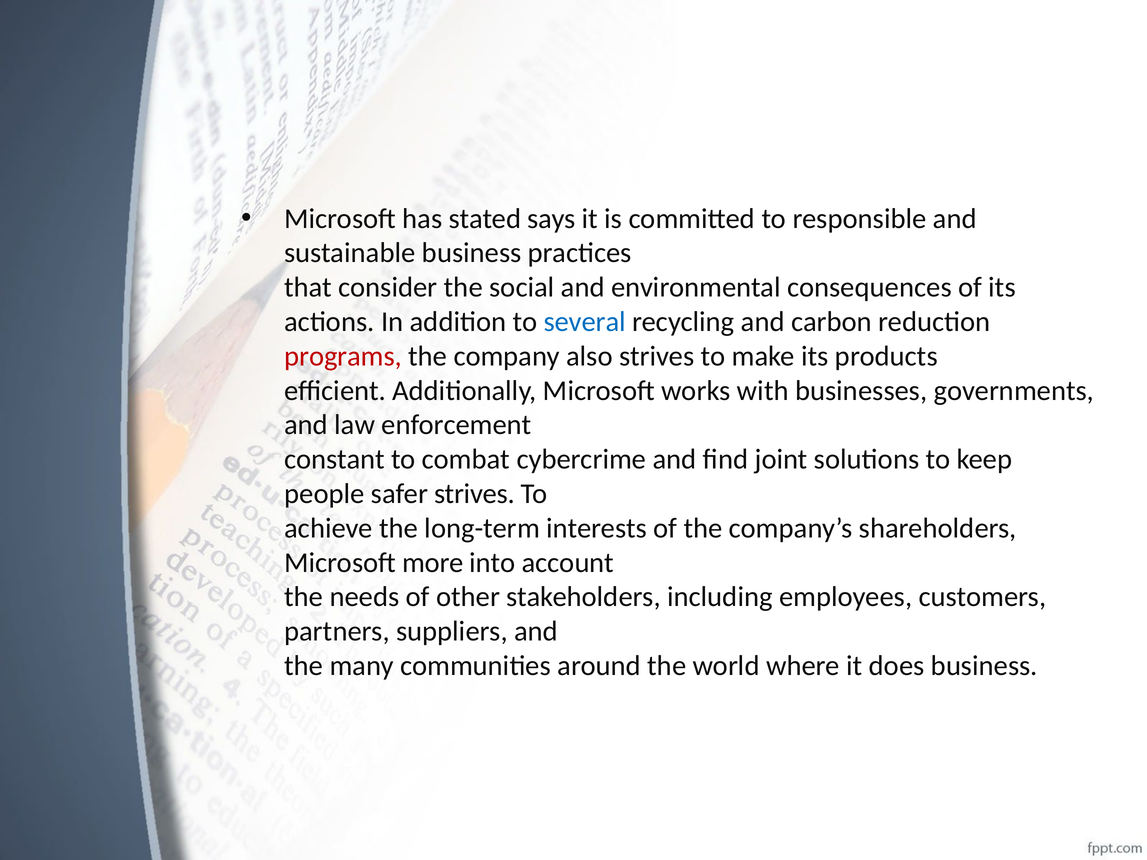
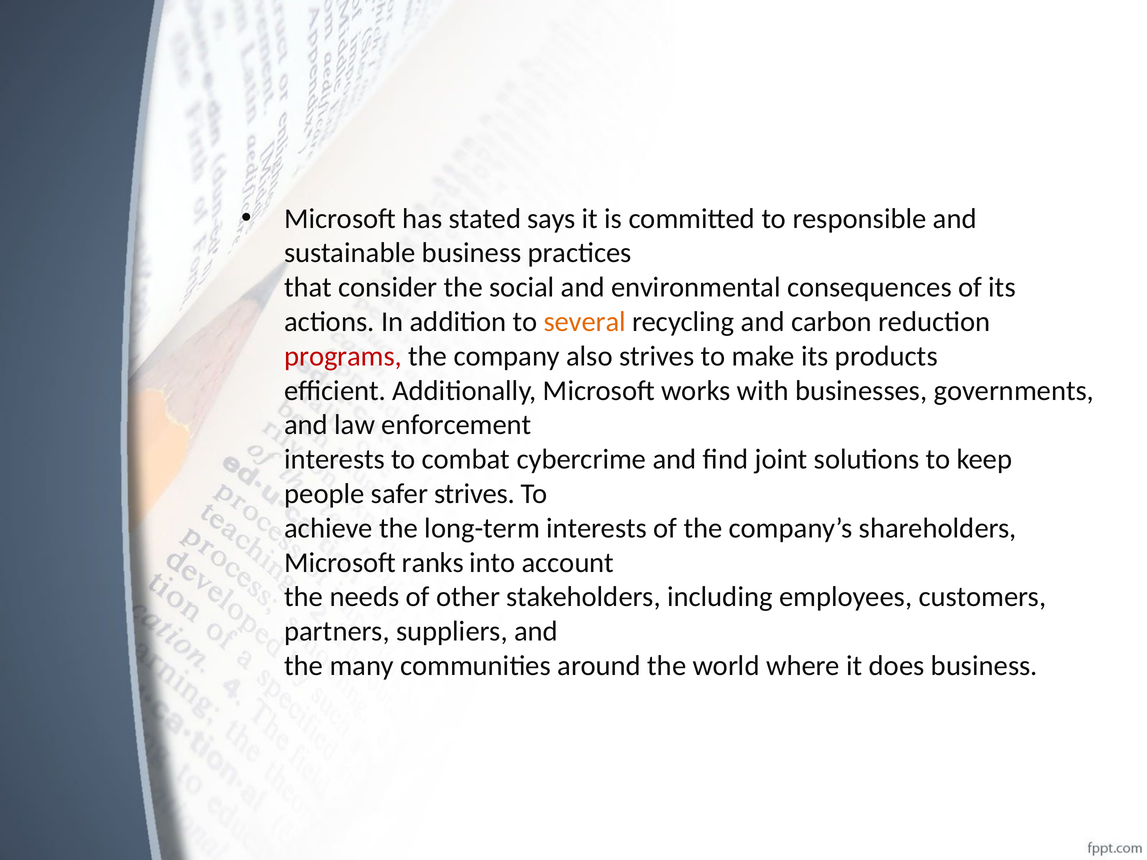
several colour: blue -> orange
constant at (335, 459): constant -> interests
more: more -> ranks
